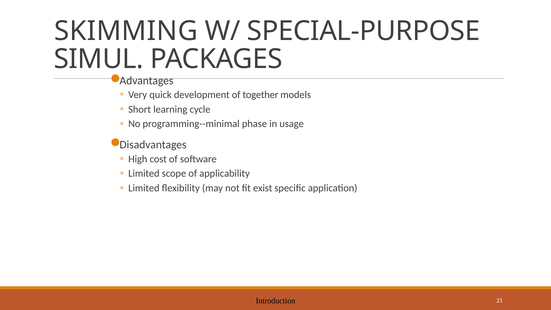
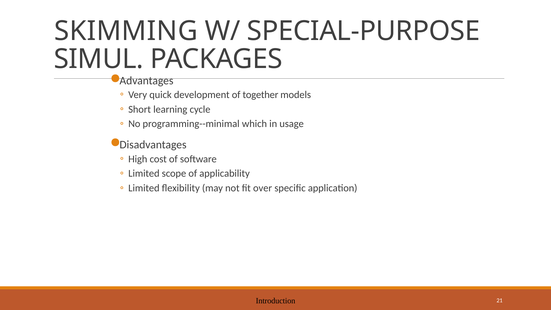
phase: phase -> which
exist: exist -> over
